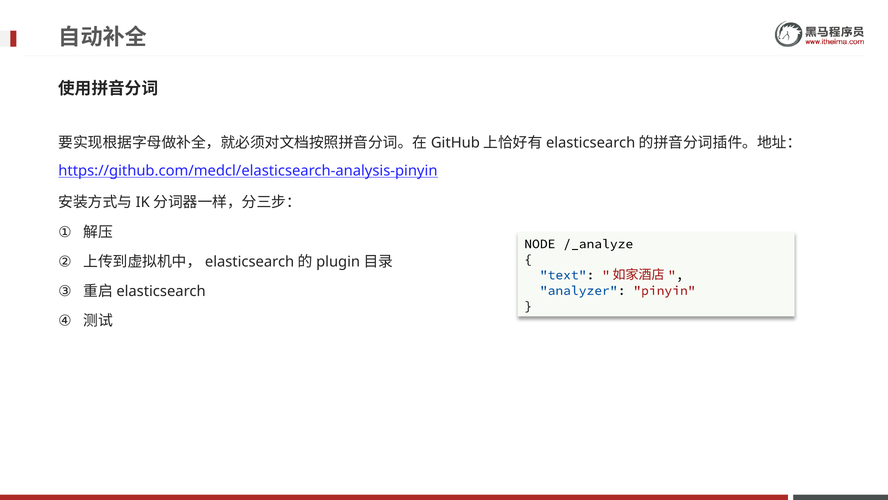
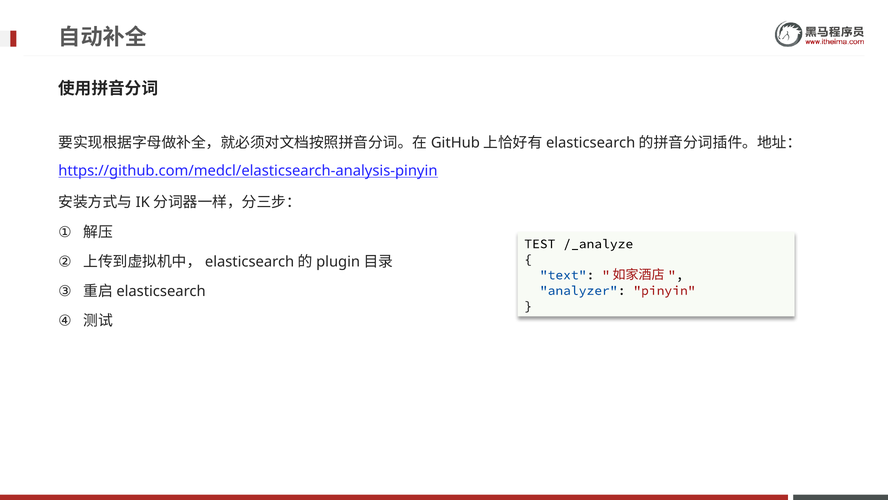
NODE: NODE -> TEST
